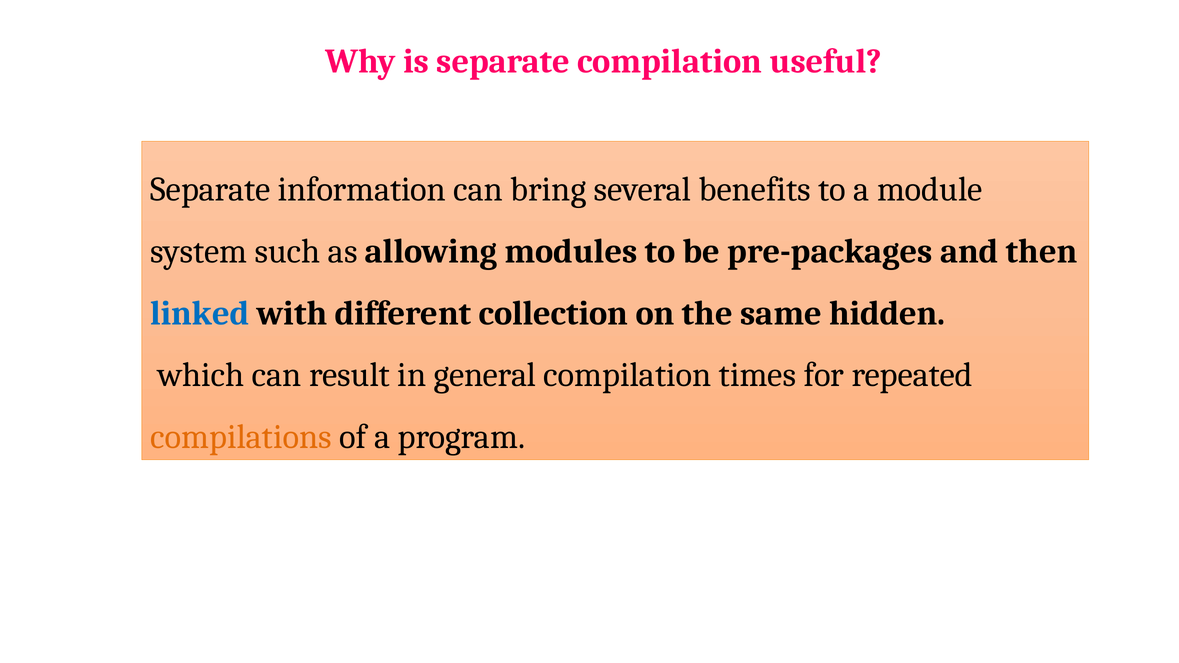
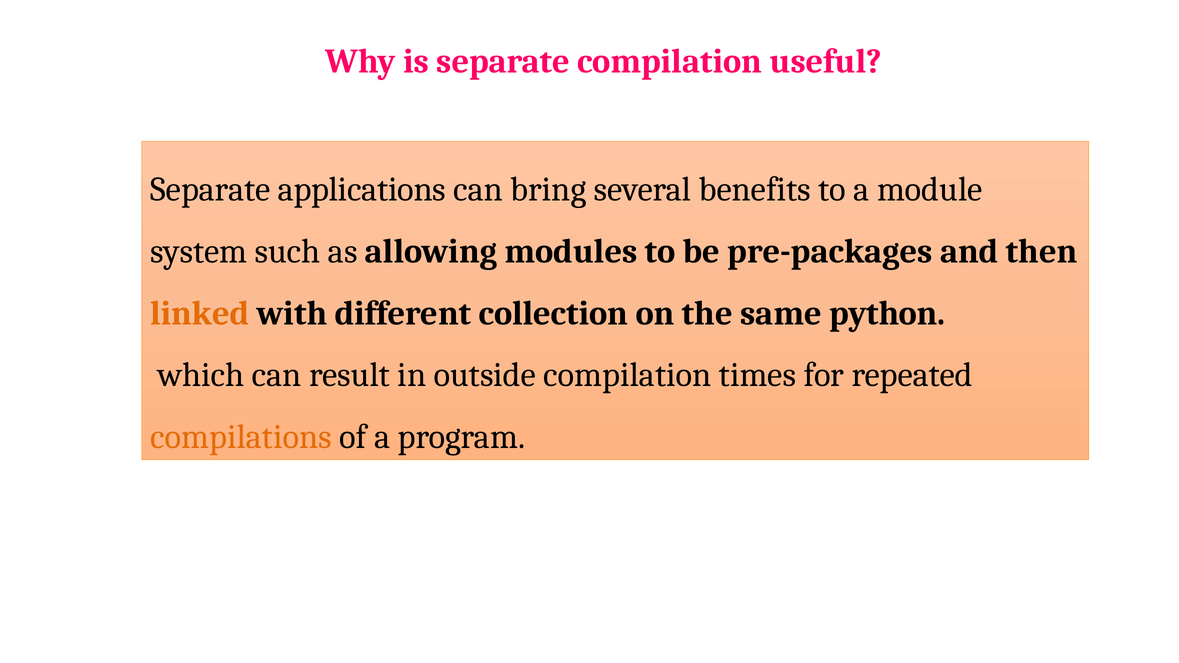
information: information -> applications
linked colour: blue -> orange
hidden: hidden -> python
general: general -> outside
